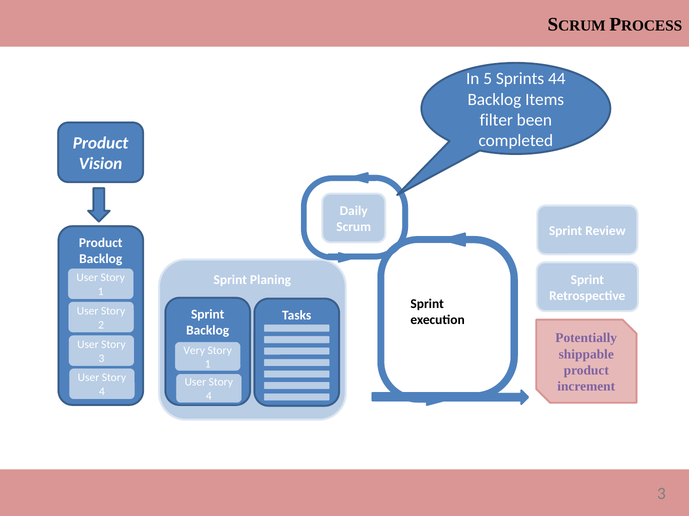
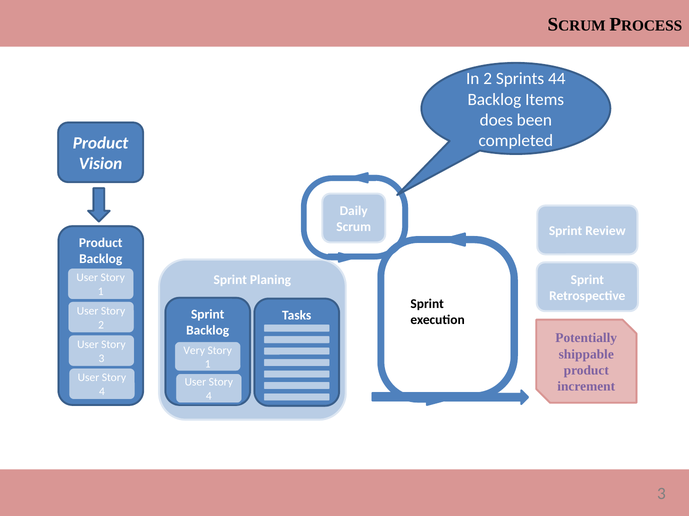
In 5: 5 -> 2
filter: filter -> does
